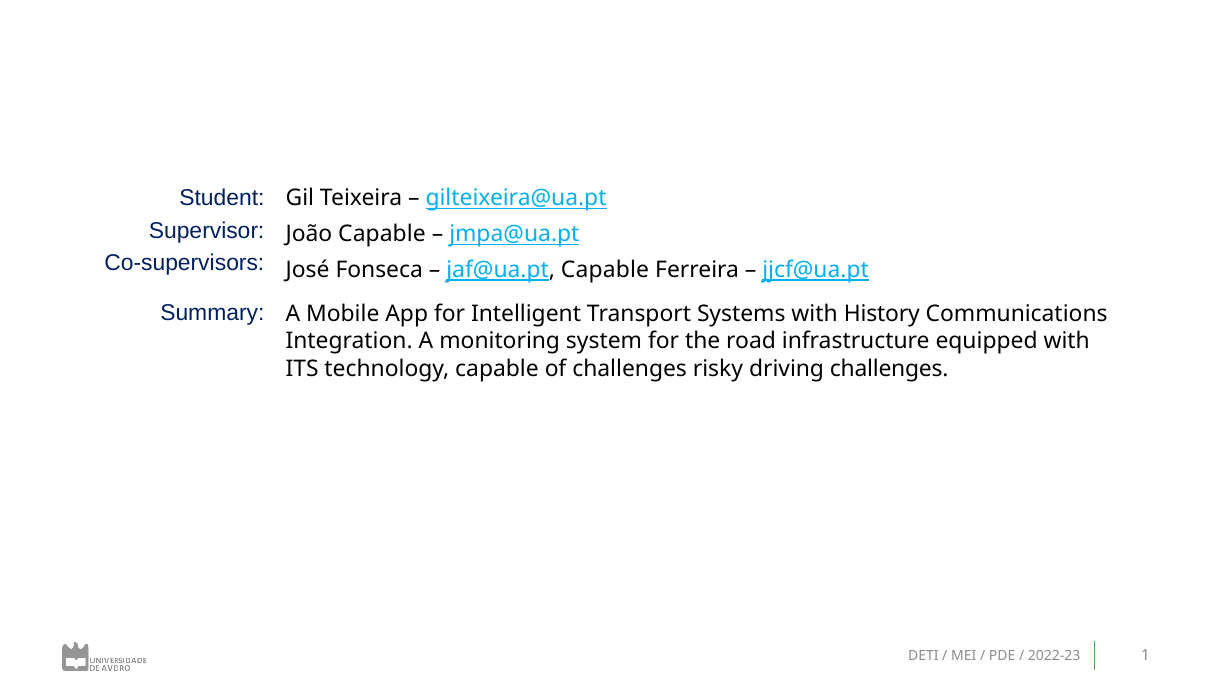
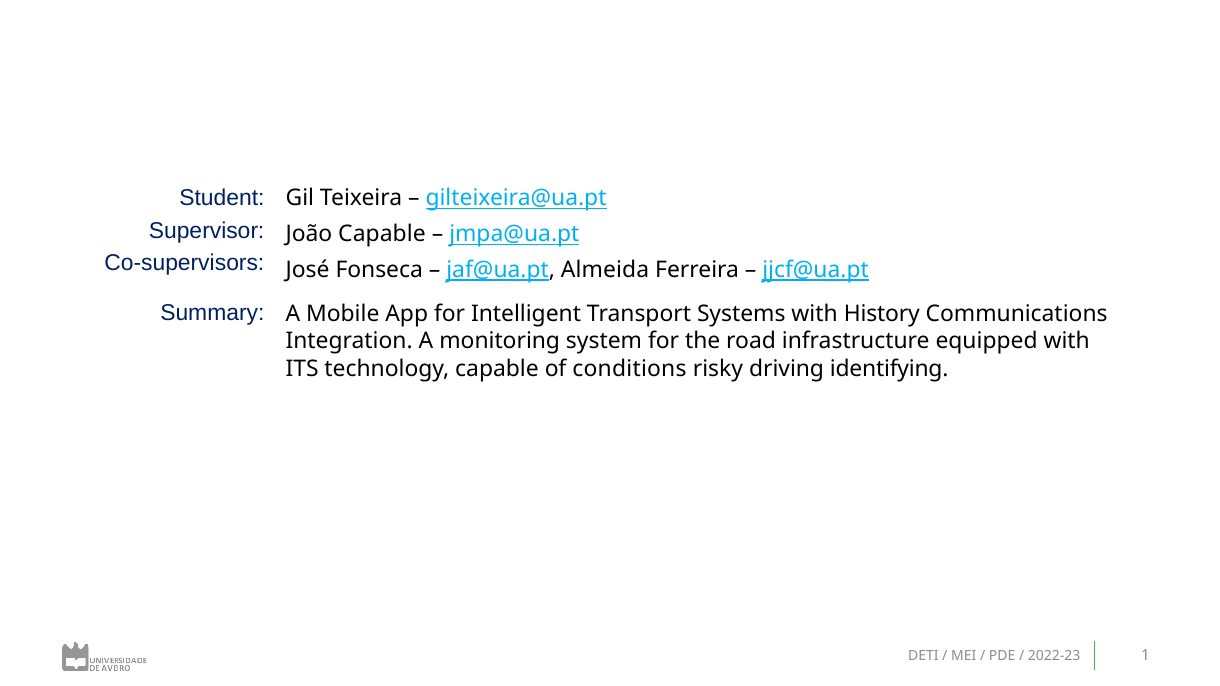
jaf@ua.pt Capable: Capable -> Almeida
of challenges: challenges -> conditions
driving challenges: challenges -> identifying
